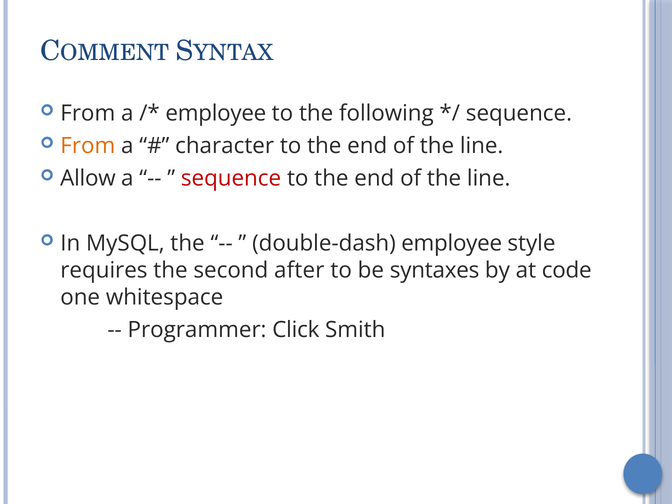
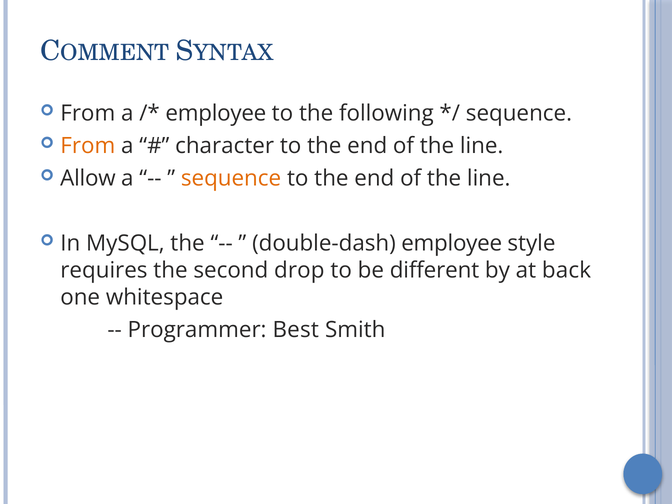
sequence at (231, 178) colour: red -> orange
after: after -> drop
syntaxes: syntaxes -> different
code: code -> back
Click: Click -> Best
